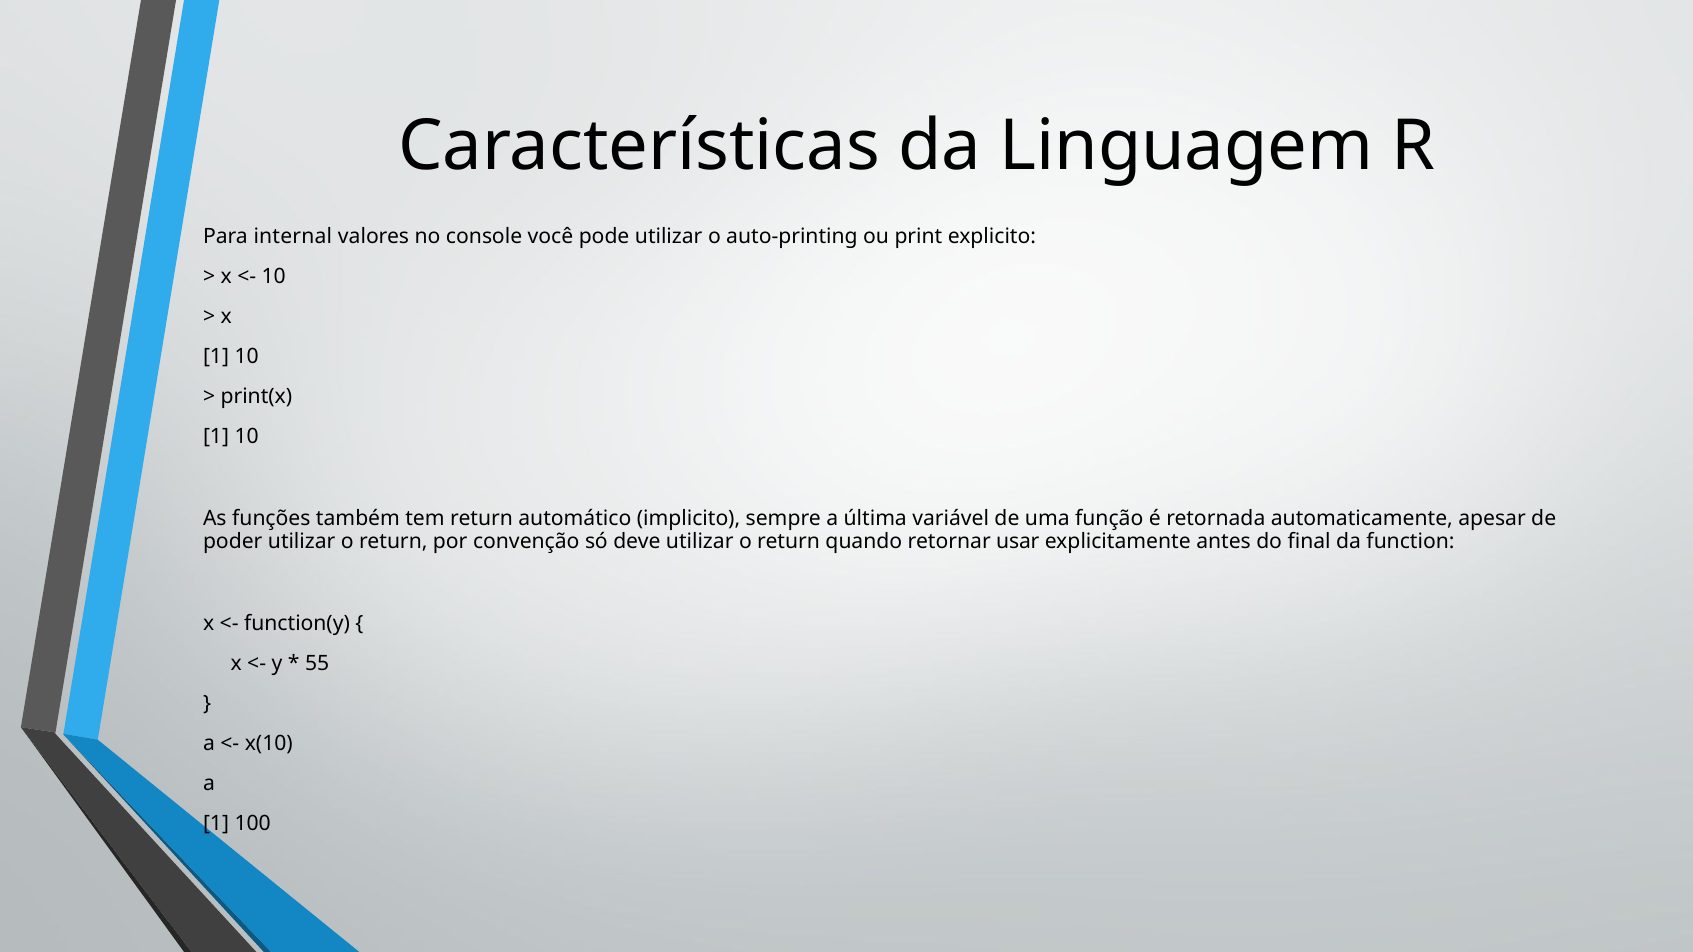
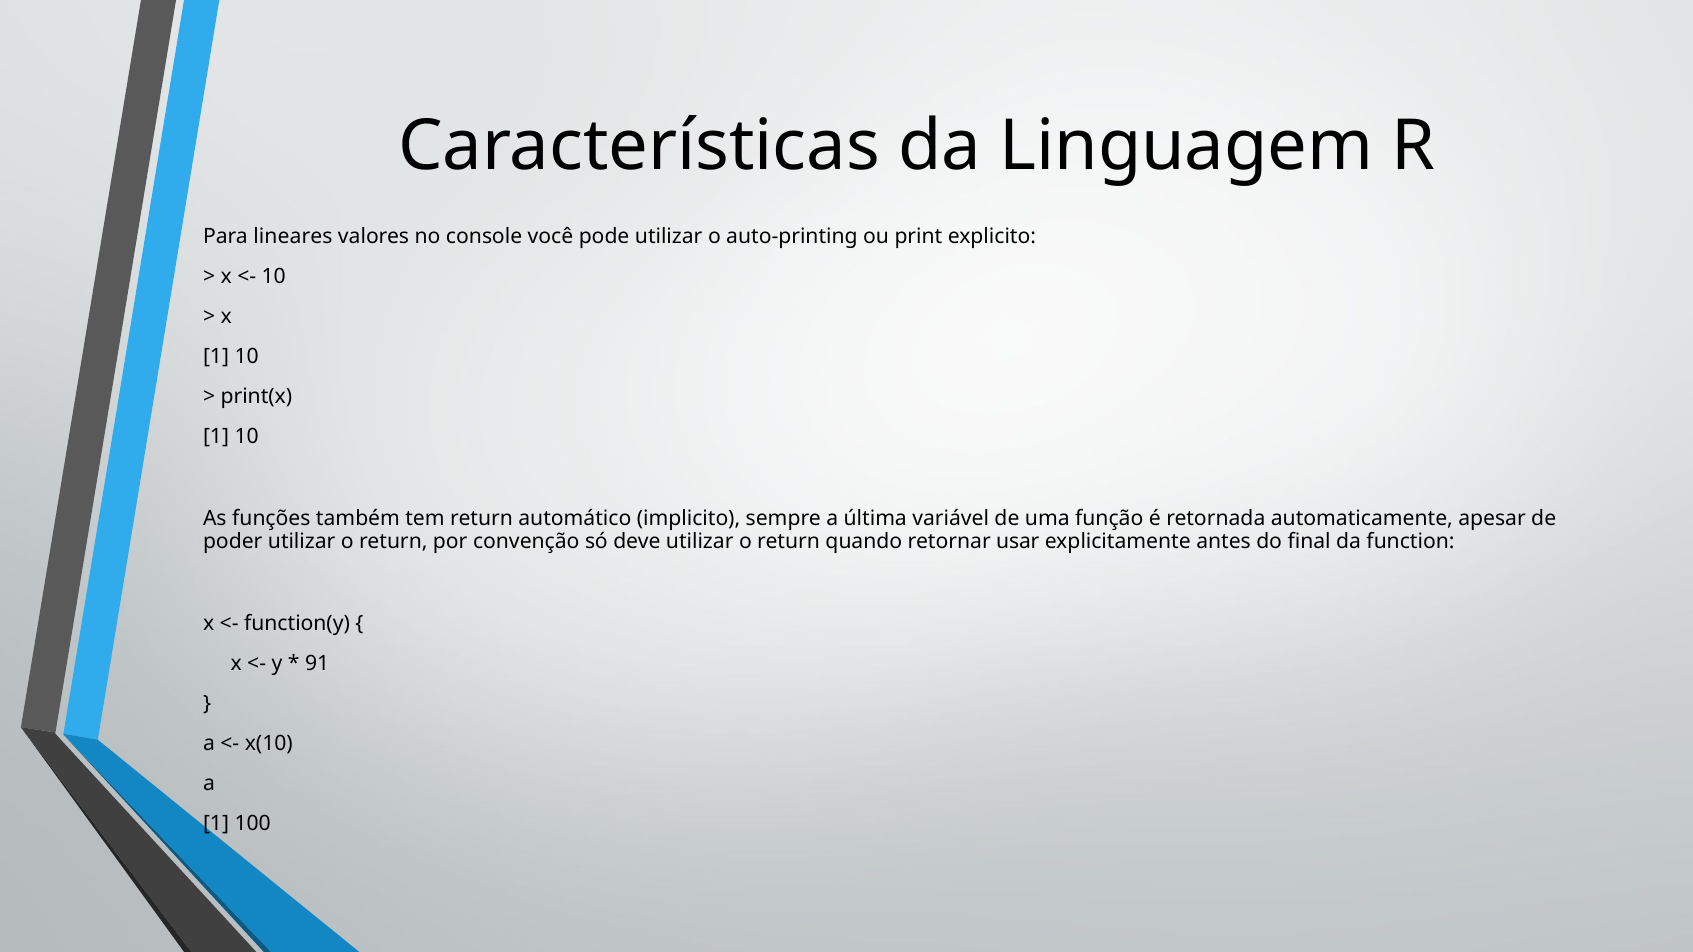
internal: internal -> lineares
55: 55 -> 91
